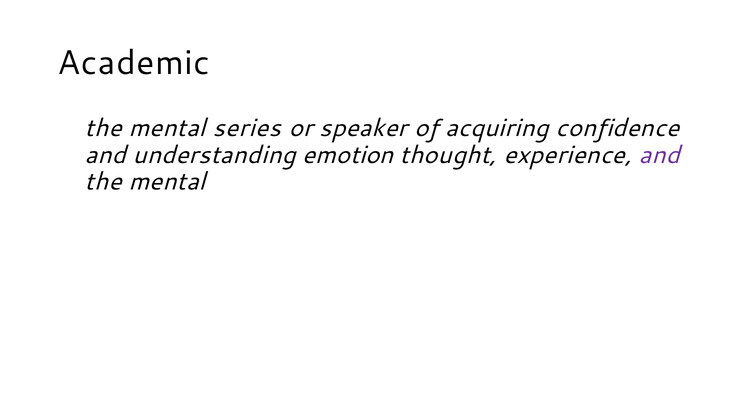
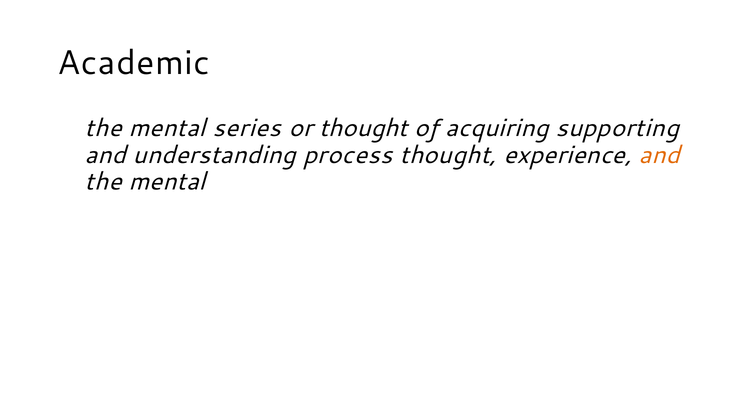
or speaker: speaker -> thought
confidence: confidence -> supporting
emotion: emotion -> process
and at (660, 155) colour: purple -> orange
